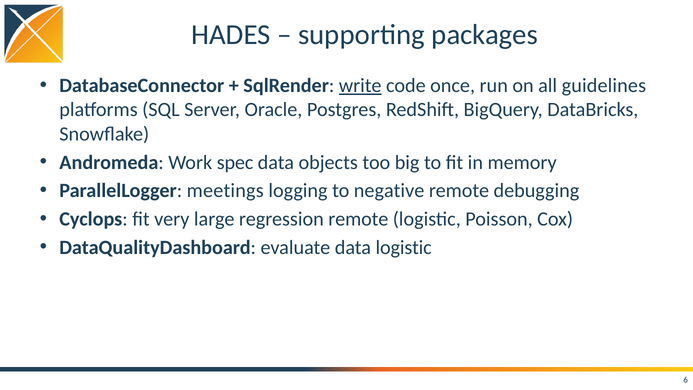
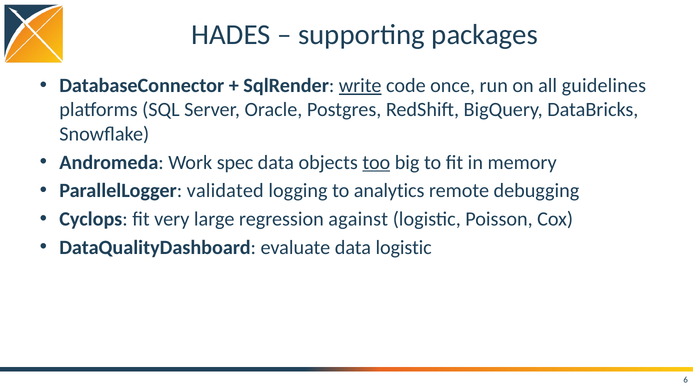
too underline: none -> present
meetings: meetings -> validated
negative: negative -> analytics
regression remote: remote -> against
